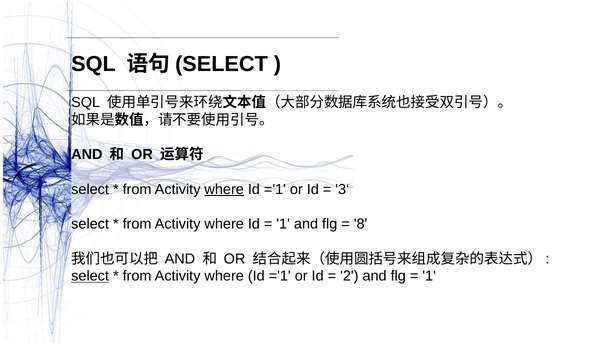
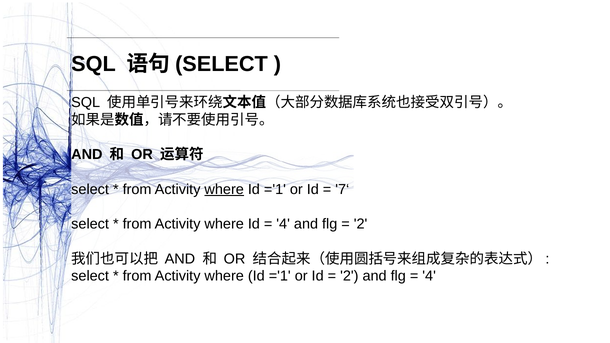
3‘: 3‘ -> 7‘
1 at (283, 224): 1 -> 4
8 at (361, 224): 8 -> 2
select at (90, 276) underline: present -> none
1 at (429, 276): 1 -> 4
